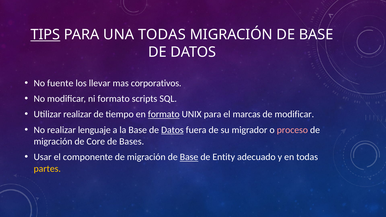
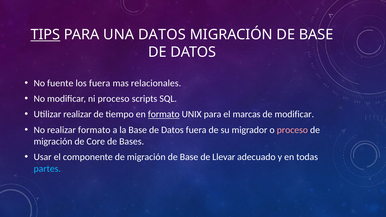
UNA TODAS: TODAS -> DATOS
los llevar: llevar -> fuera
corporativos: corporativos -> relacionales
ni formato: formato -> proceso
realizar lenguaje: lenguaje -> formato
Datos at (172, 130) underline: present -> none
Base at (189, 157) underline: present -> none
Entity: Entity -> Llevar
partes colour: yellow -> light blue
